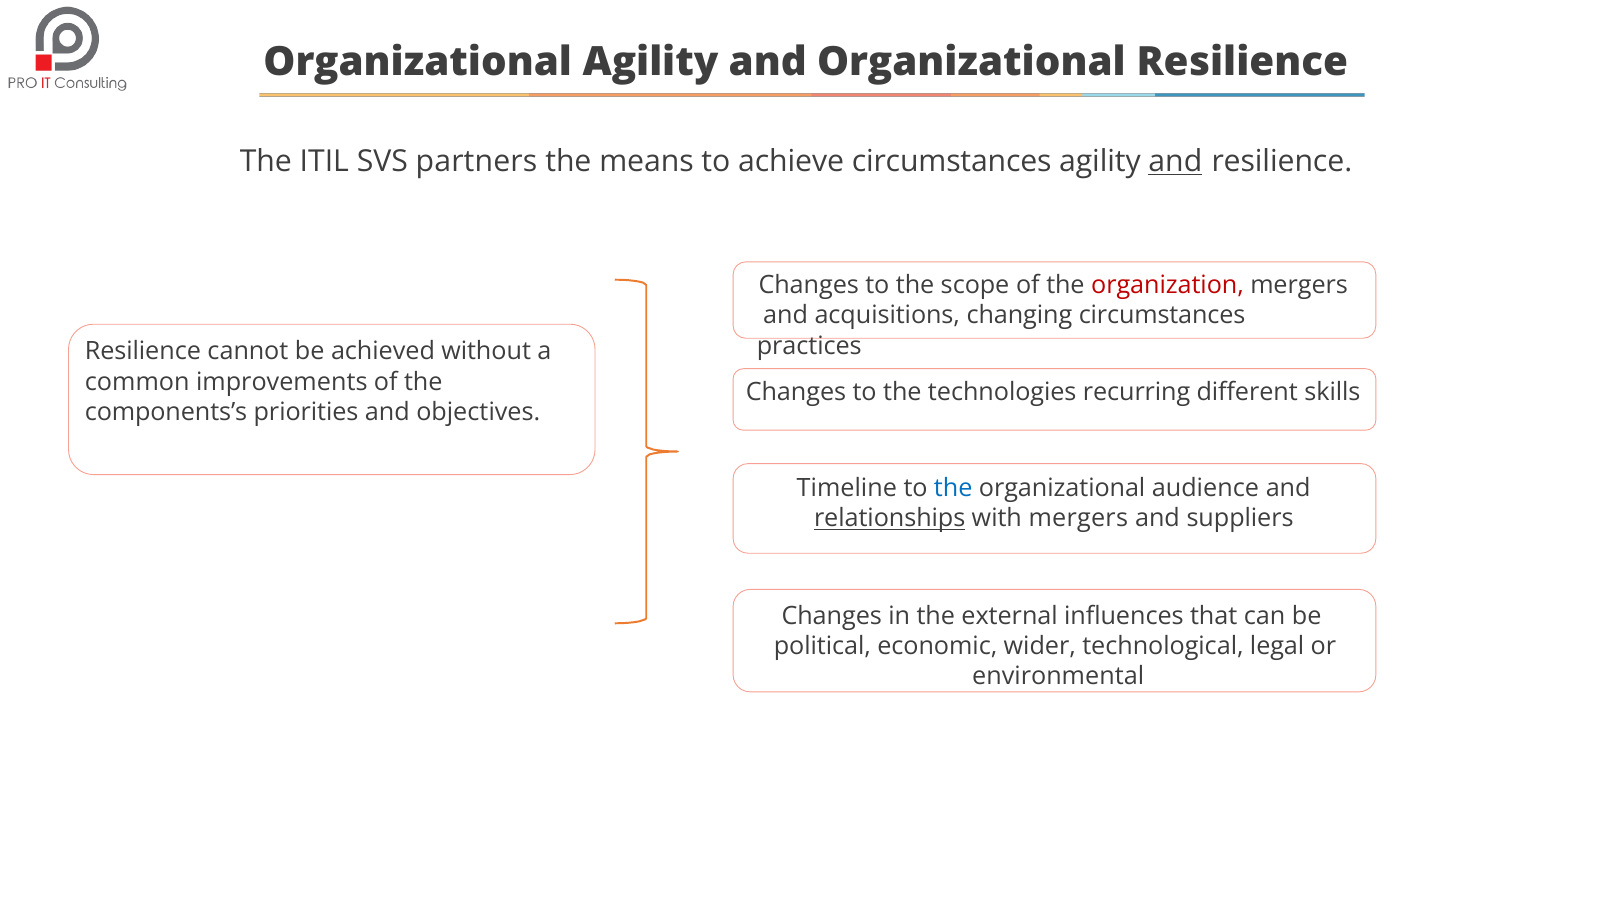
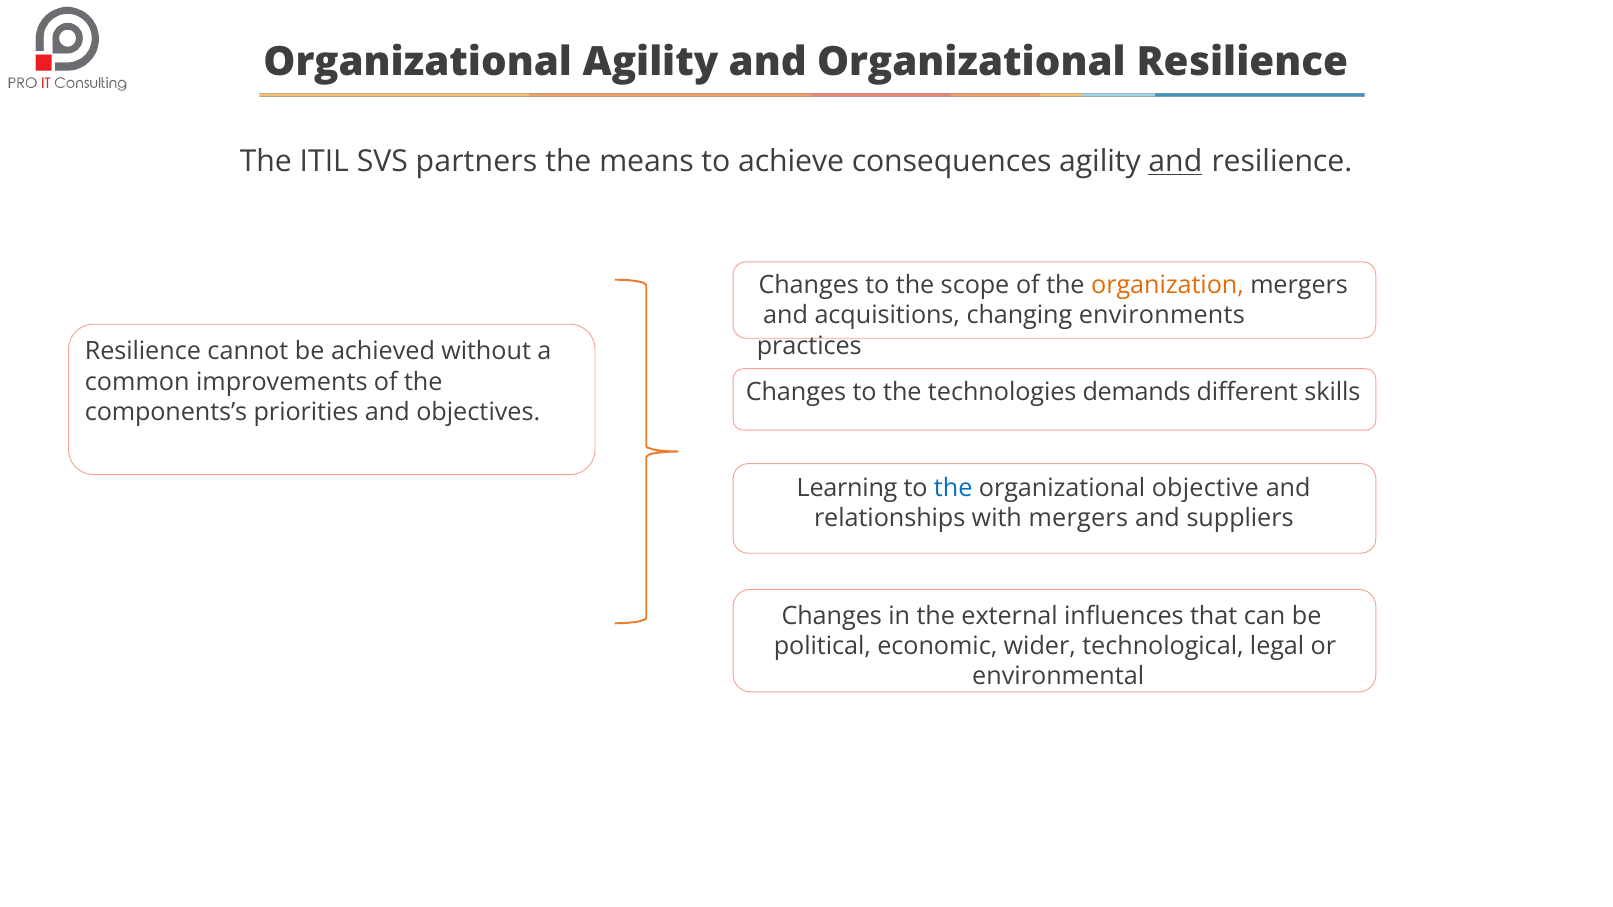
achieve circumstances: circumstances -> consequences
organization colour: red -> orange
changing circumstances: circumstances -> environments
recurring: recurring -> demands
Timeline: Timeline -> Learning
audience: audience -> objective
relationships underline: present -> none
